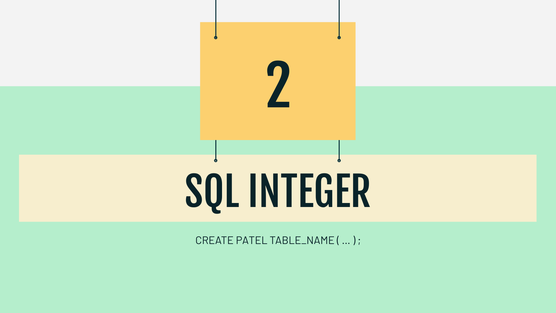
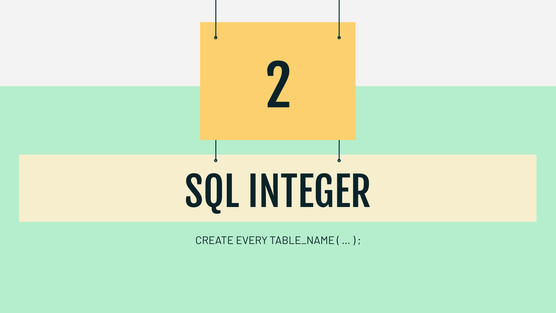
PATEL: PATEL -> EVERY
